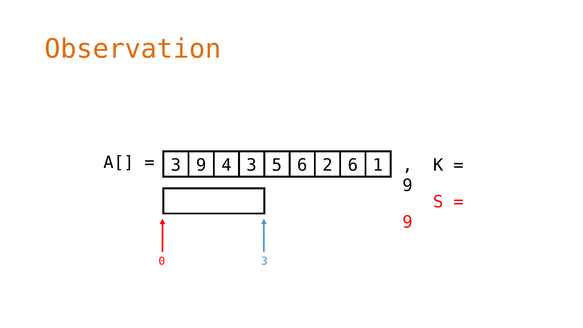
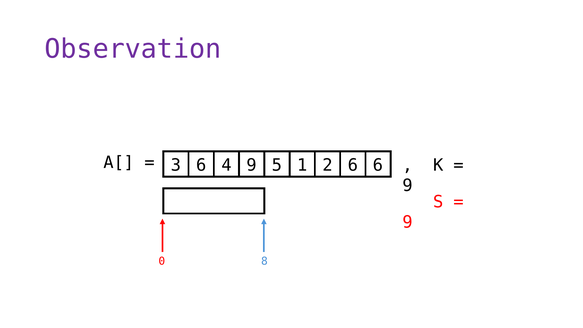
Observation colour: orange -> purple
3 9: 9 -> 6
4 3: 3 -> 9
5 6: 6 -> 1
6 1: 1 -> 6
0 3: 3 -> 8
